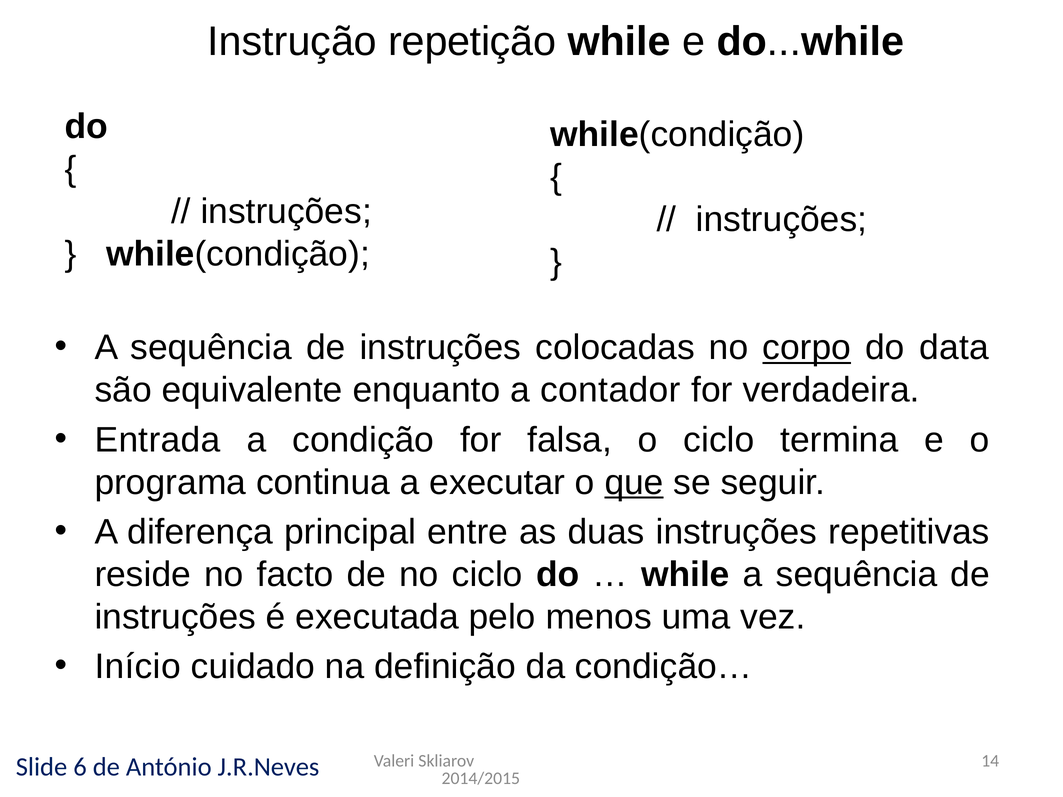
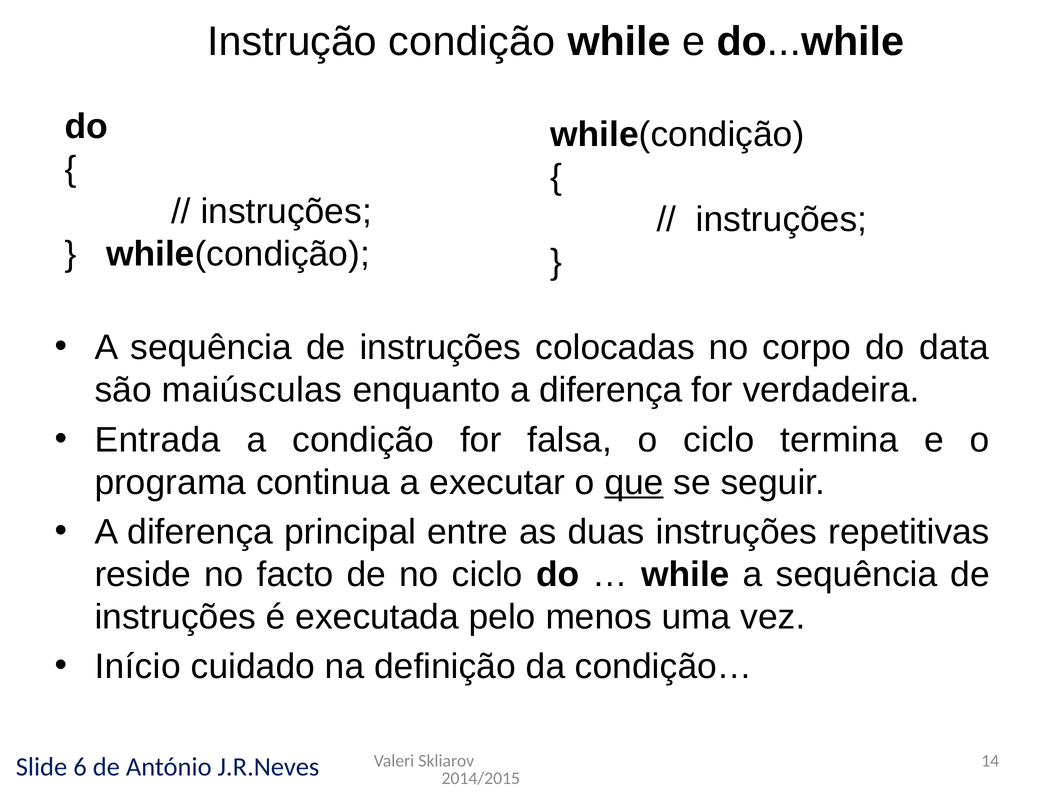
Instrução repetição: repetição -> condição
corpo underline: present -> none
equivalente: equivalente -> maiúsculas
enquanto a contador: contador -> diferença
